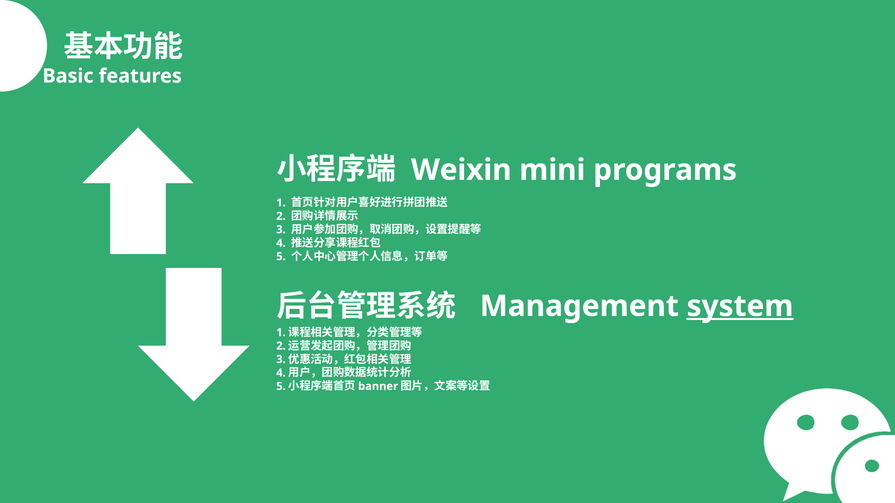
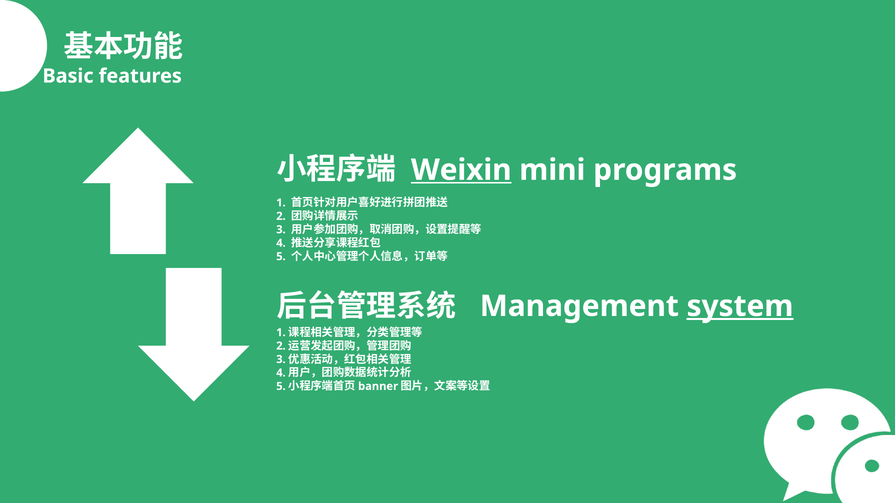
Weixin underline: none -> present
